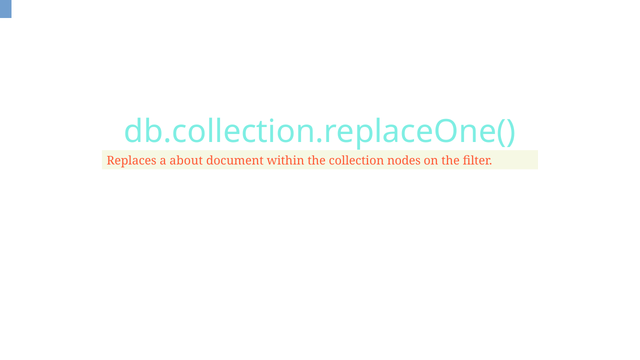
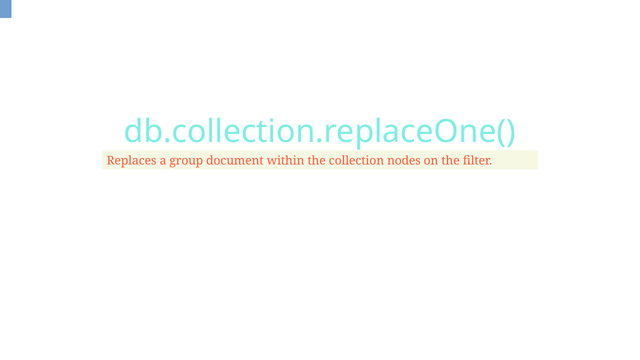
about: about -> group
